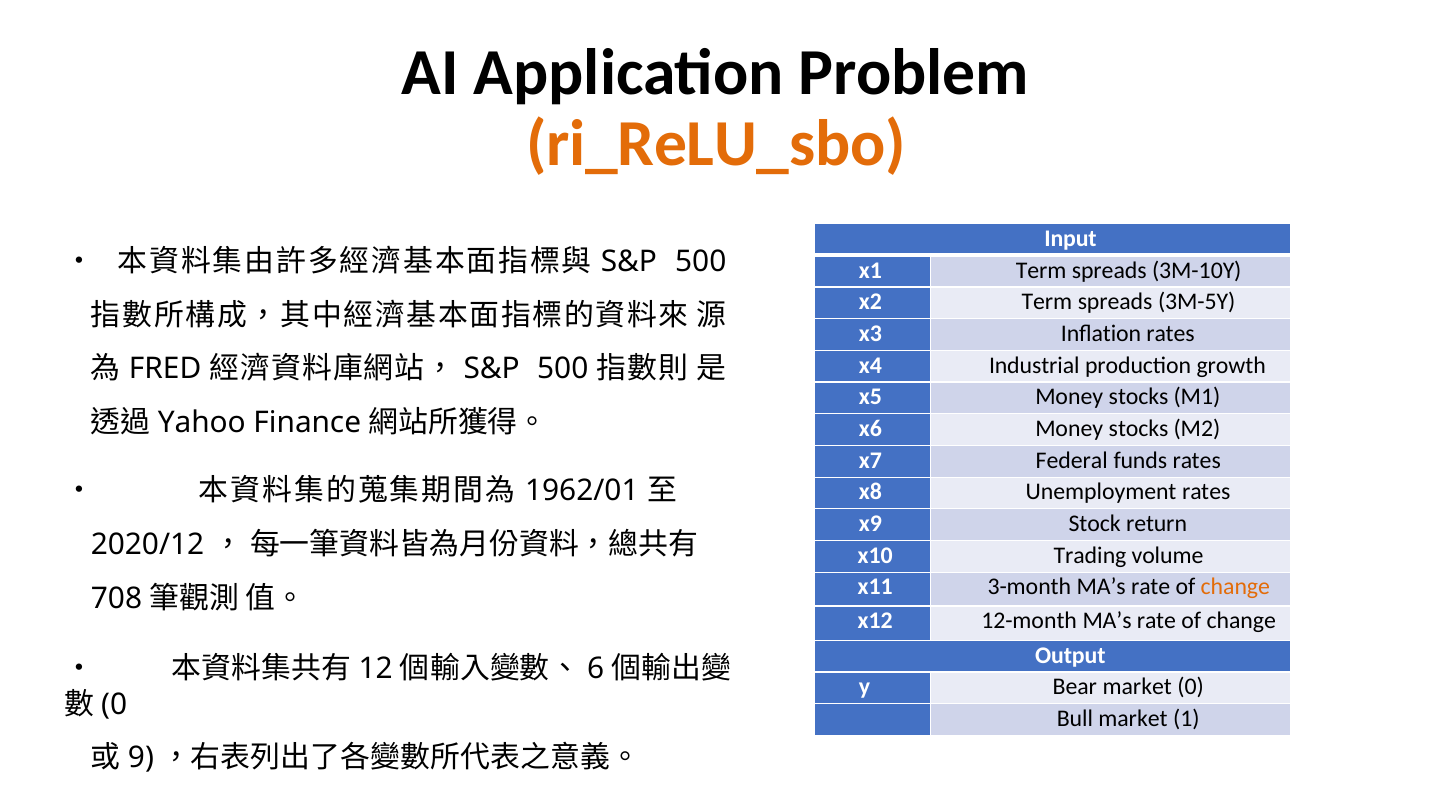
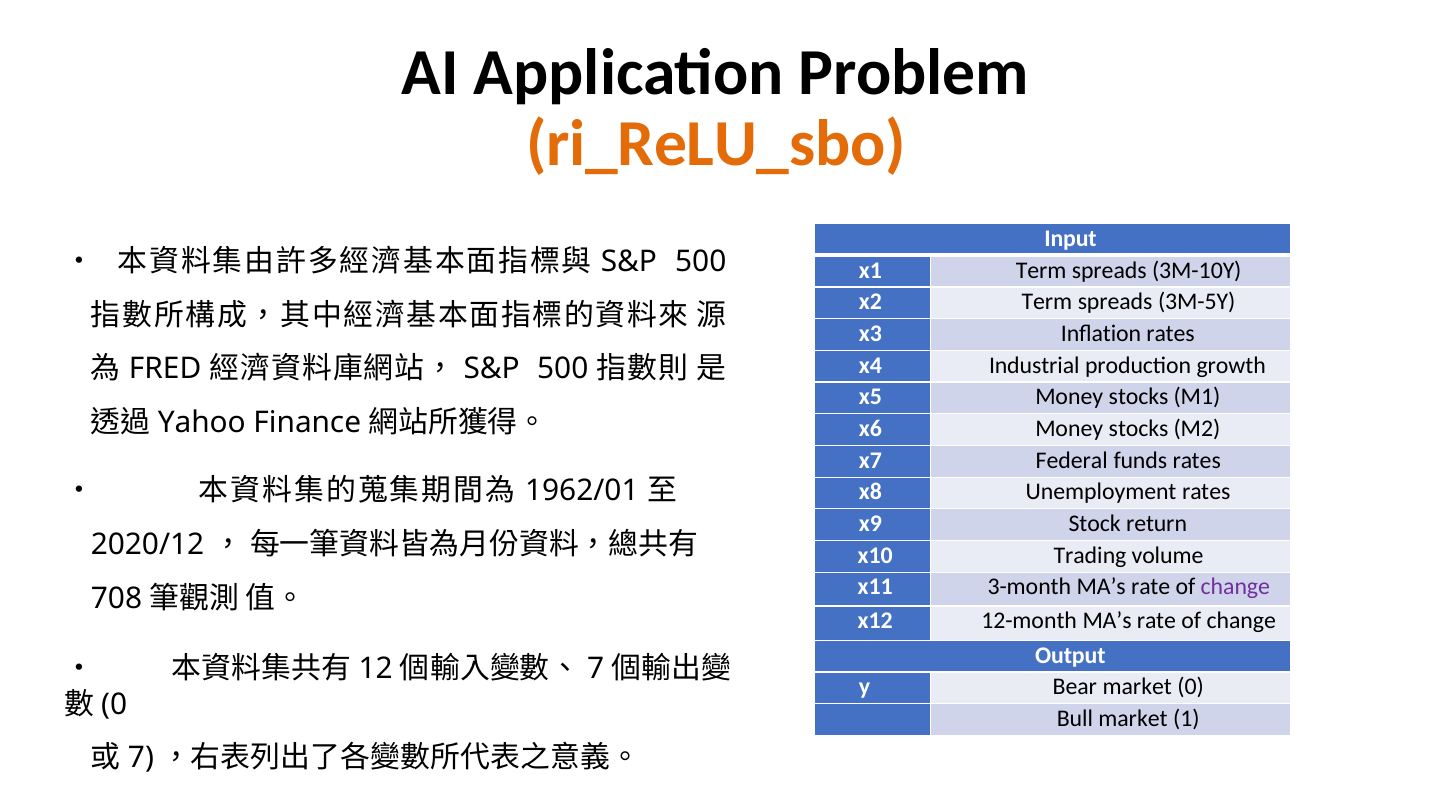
change at (1235, 587) colour: orange -> purple
6 at (596, 669): 6 -> 7
9 at (141, 758): 9 -> 7
